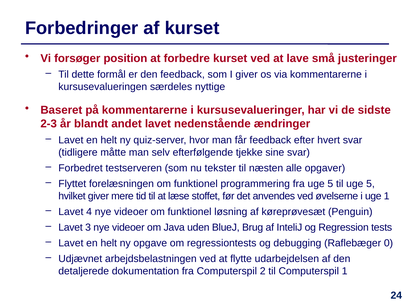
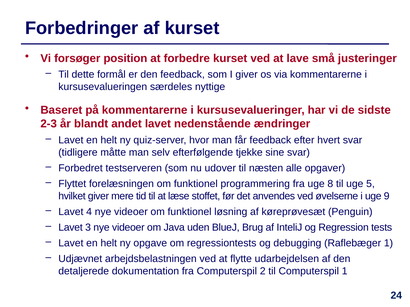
tekster: tekster -> udover
fra uge 5: 5 -> 8
uge 1: 1 -> 9
Raflebæger 0: 0 -> 1
